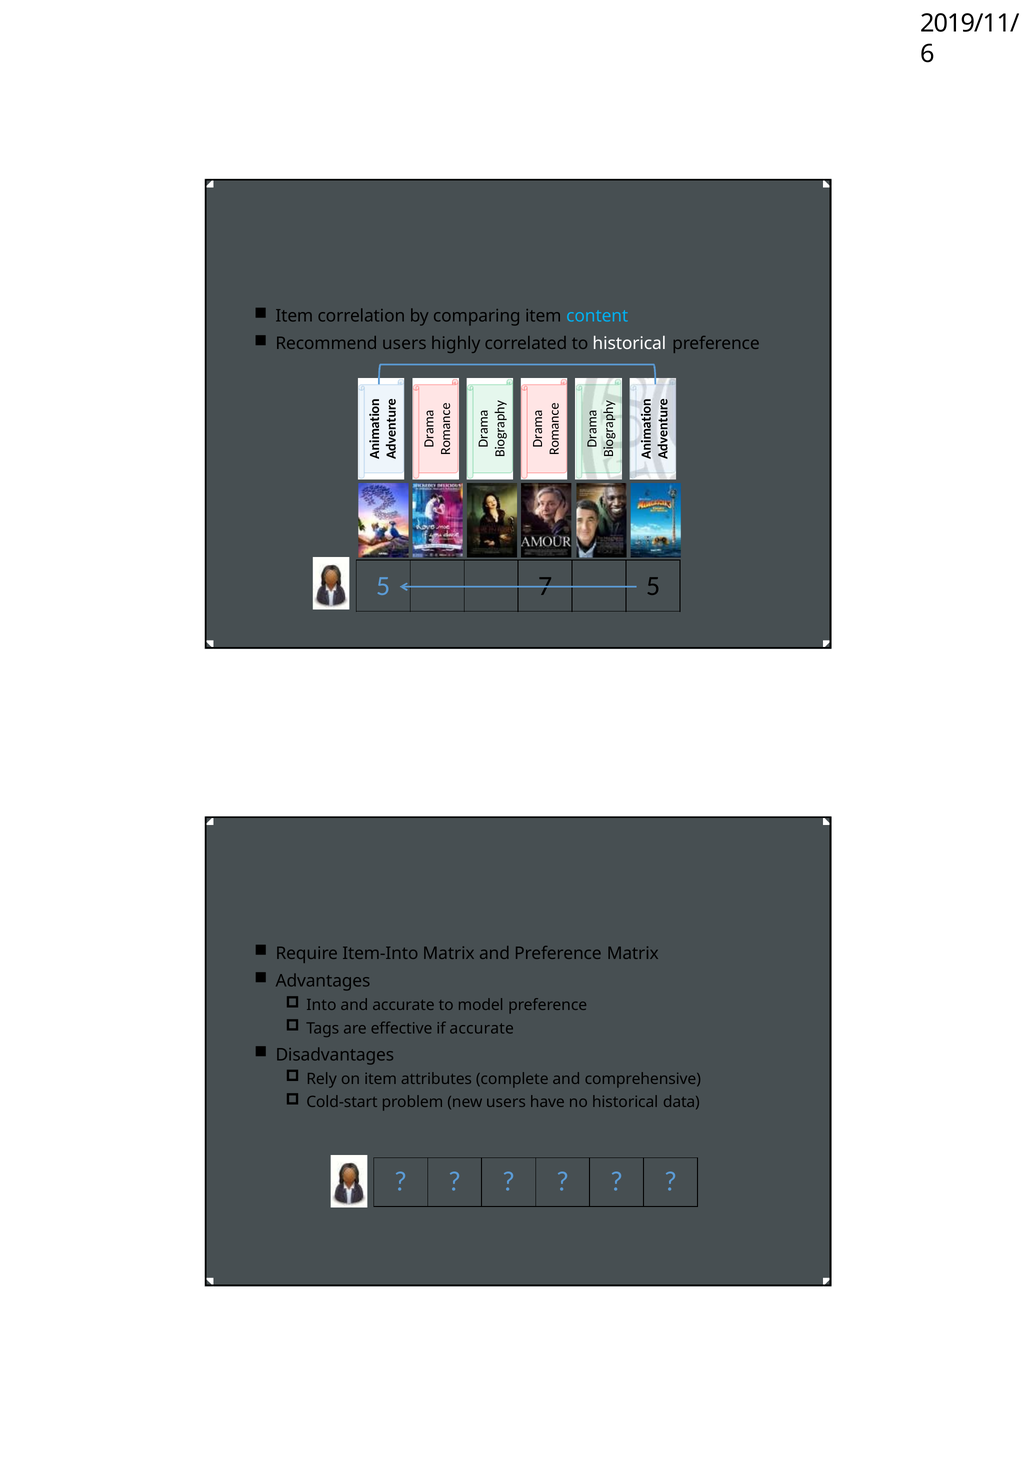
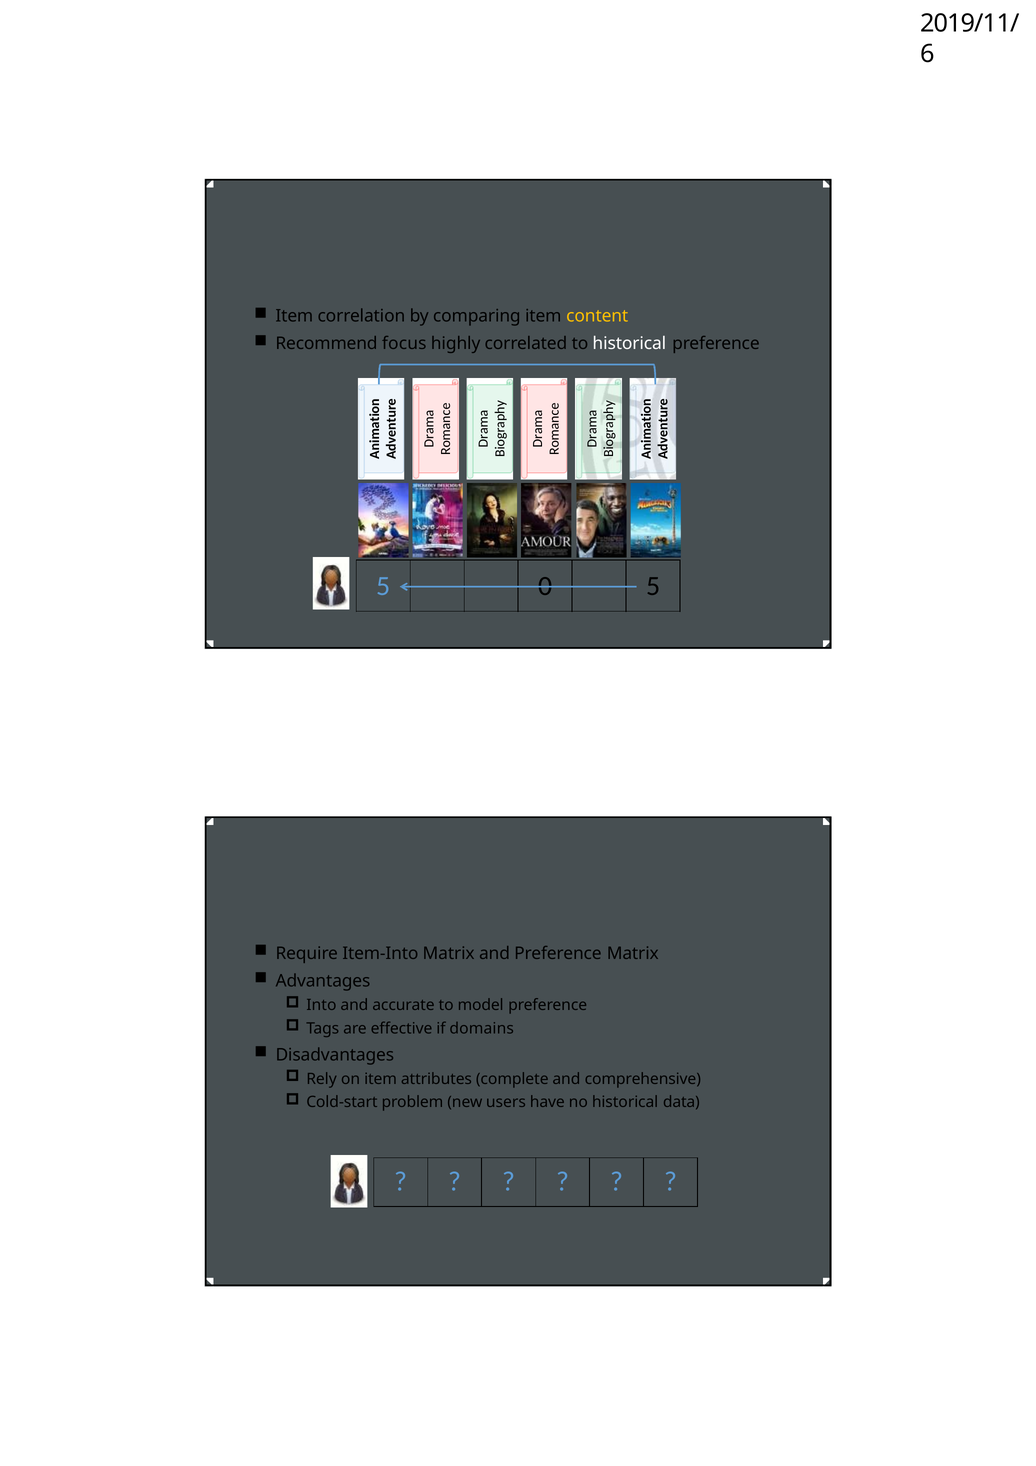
content colour: light blue -> yellow
Recommend users: users -> focus
7: 7 -> 0
if accurate: accurate -> domains
